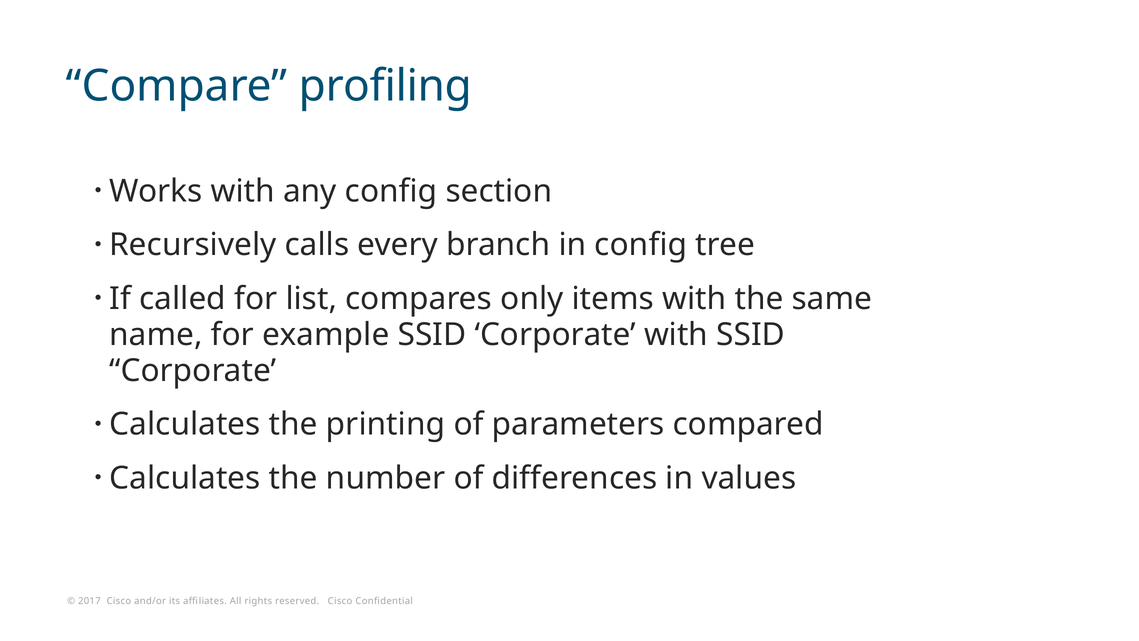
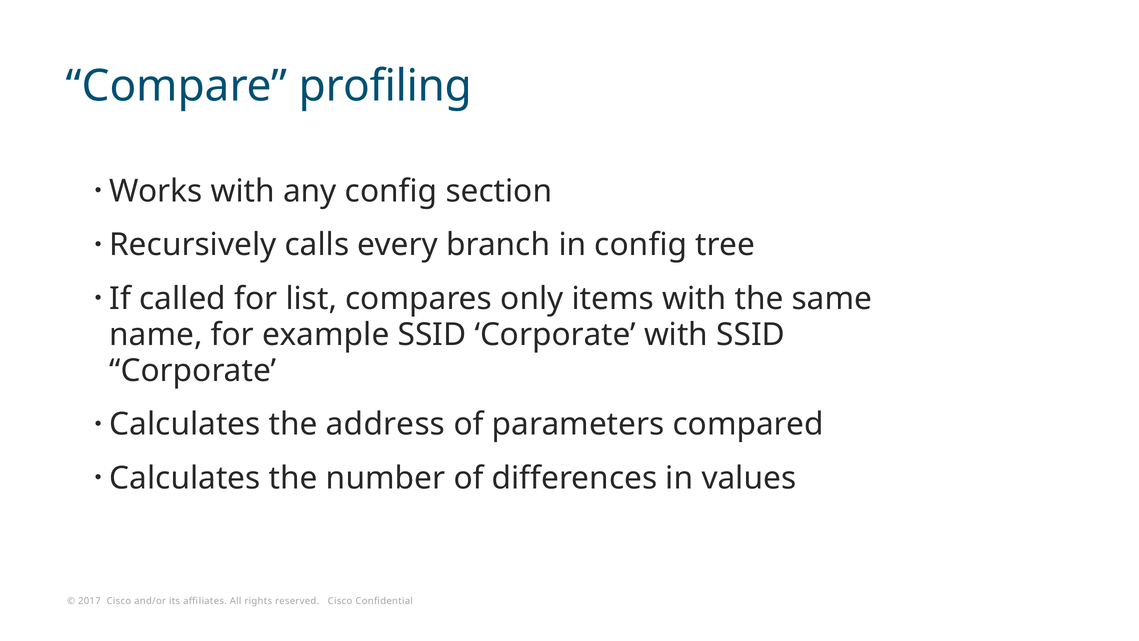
printing: printing -> address
